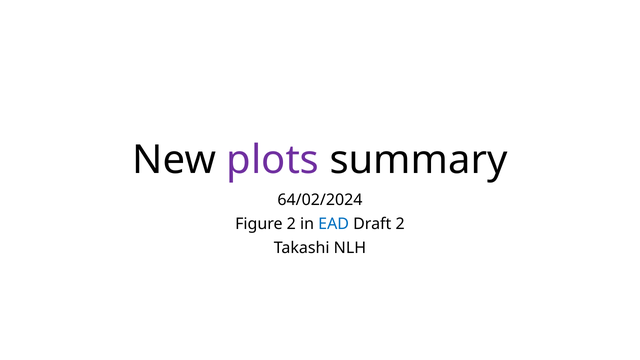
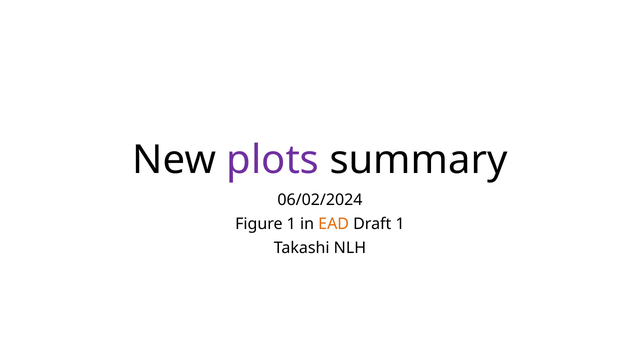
64/02/2024: 64/02/2024 -> 06/02/2024
Figure 2: 2 -> 1
EAD colour: blue -> orange
Draft 2: 2 -> 1
